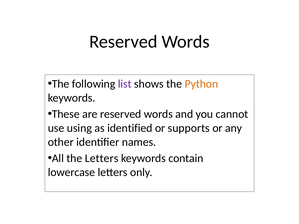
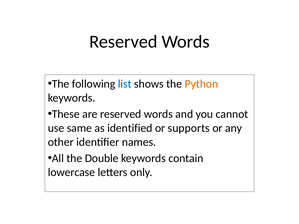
list colour: purple -> blue
using: using -> same
the Letters: Letters -> Double
